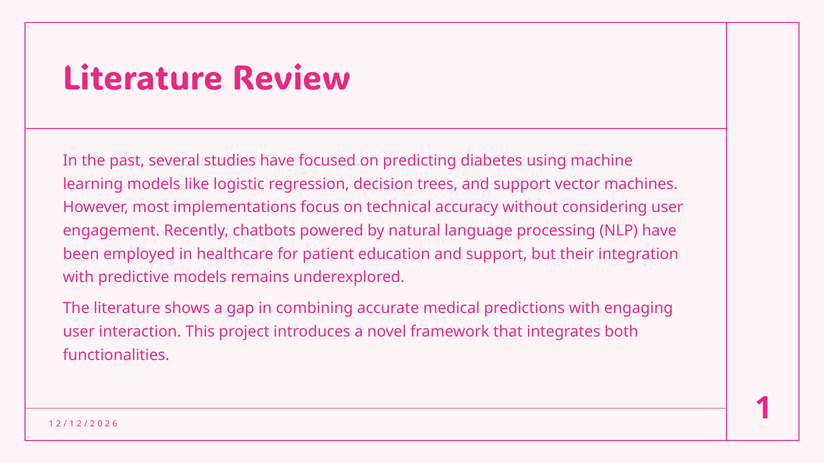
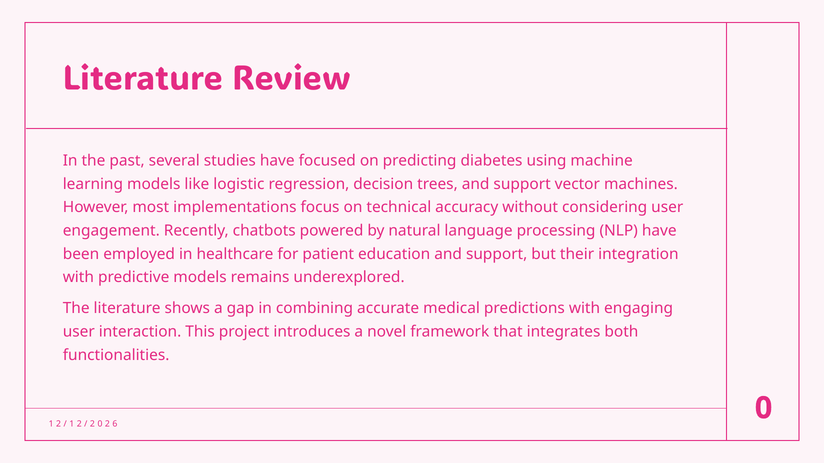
1 at (764, 409): 1 -> 0
